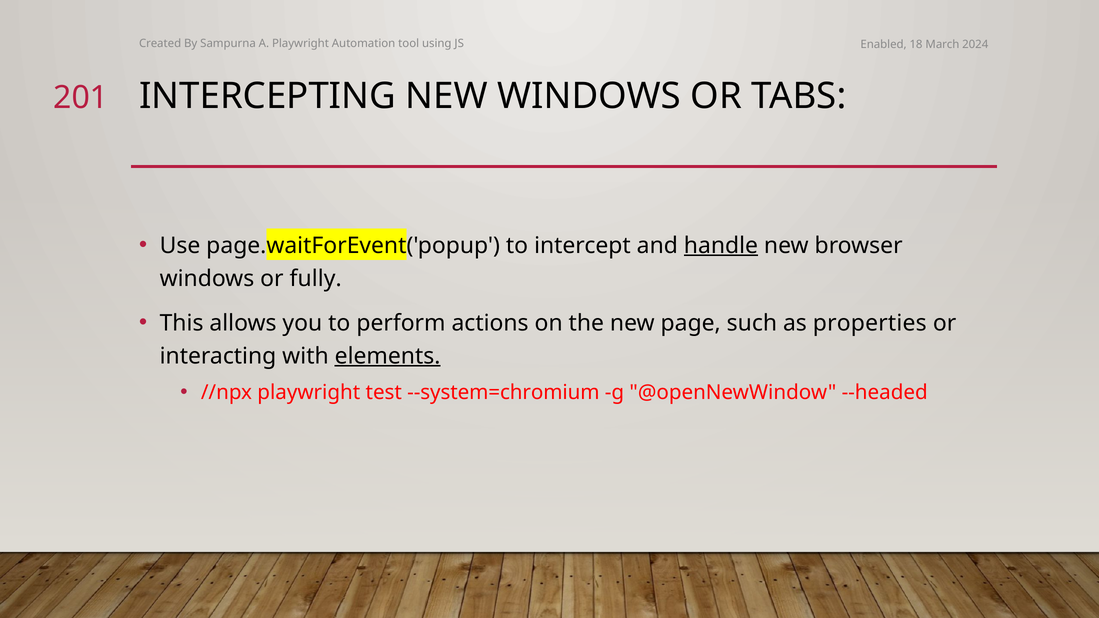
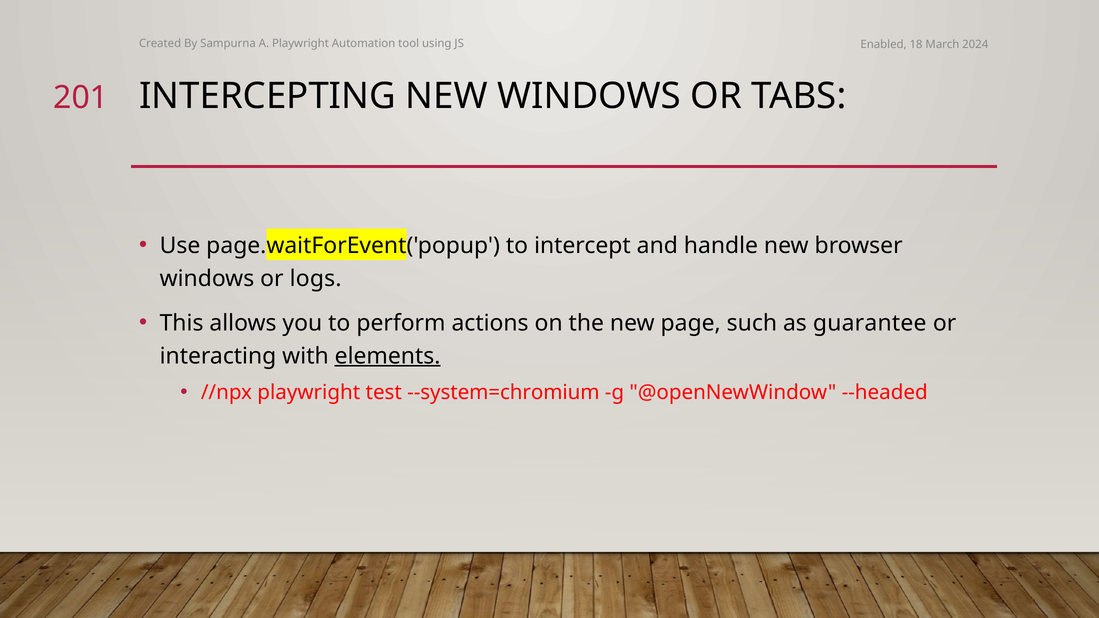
handle underline: present -> none
fully: fully -> logs
properties: properties -> guarantee
